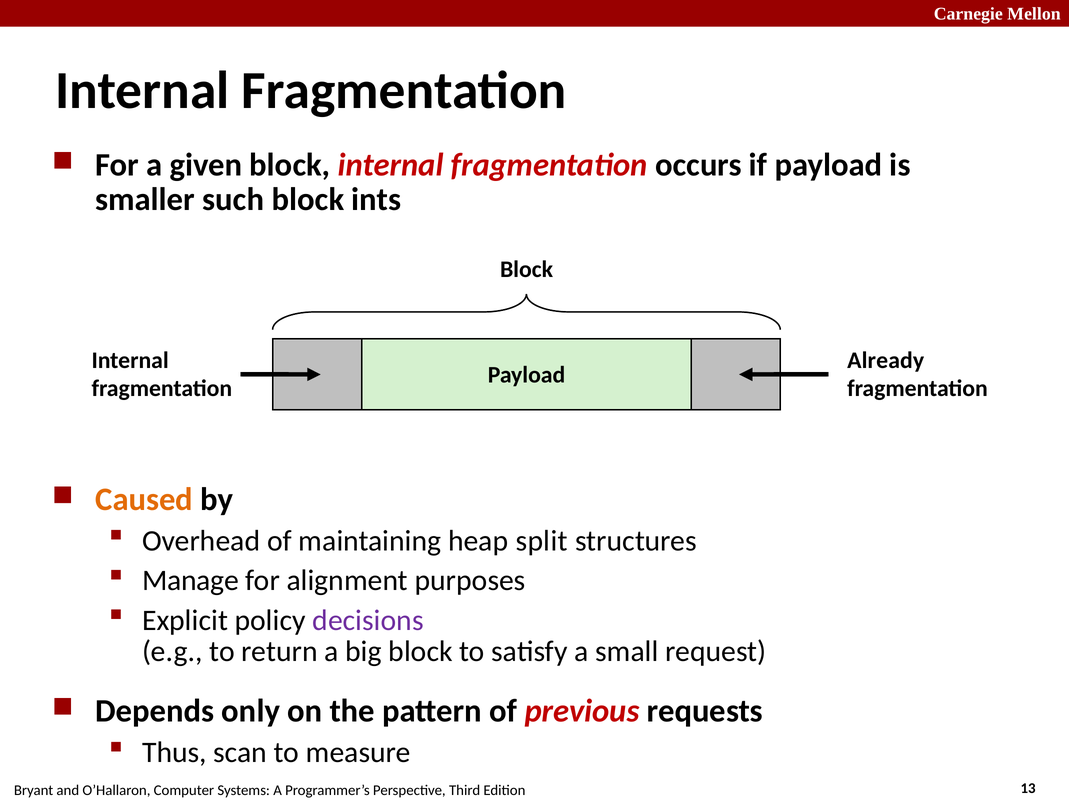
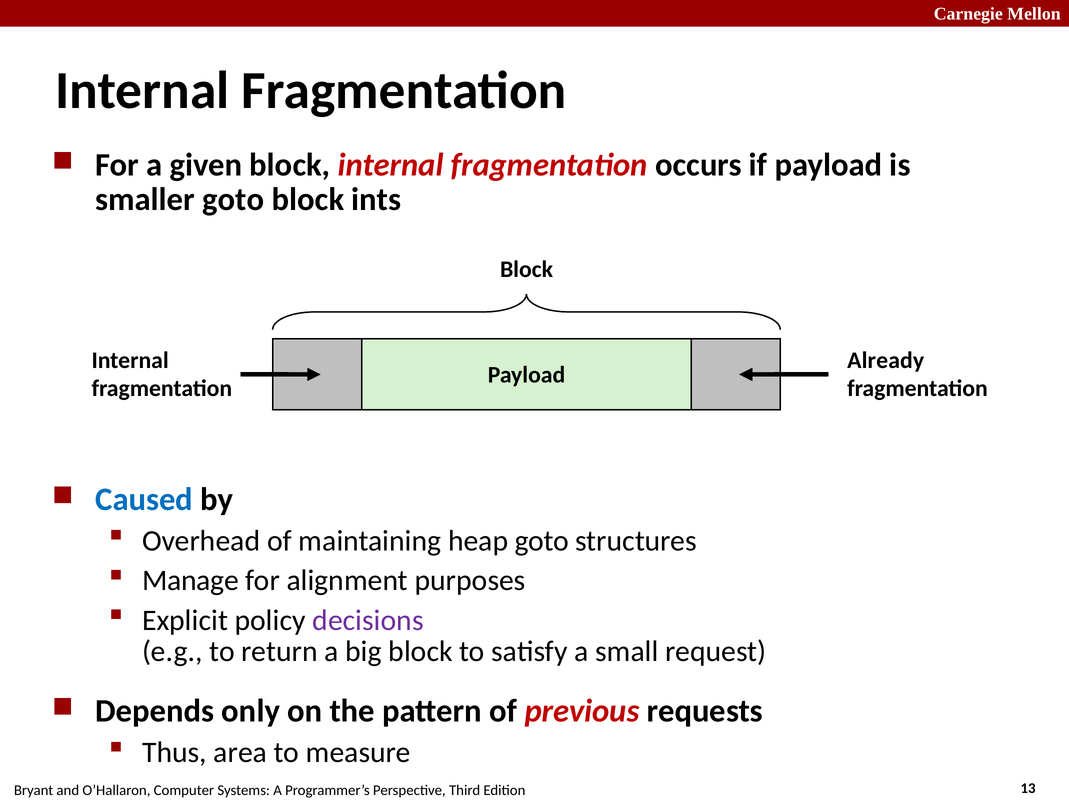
smaller such: such -> goto
Caused colour: orange -> blue
heap split: split -> goto
scan: scan -> area
